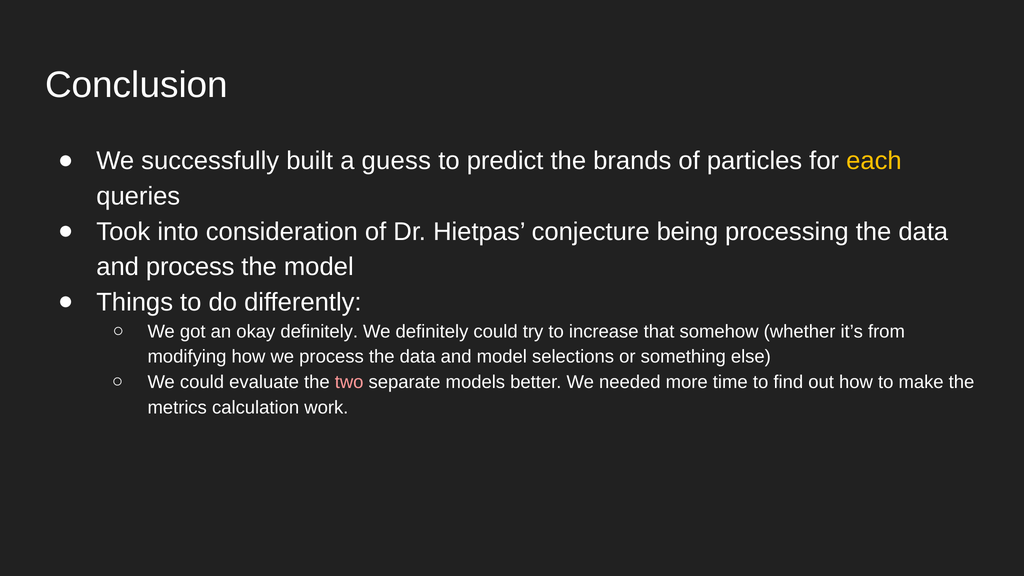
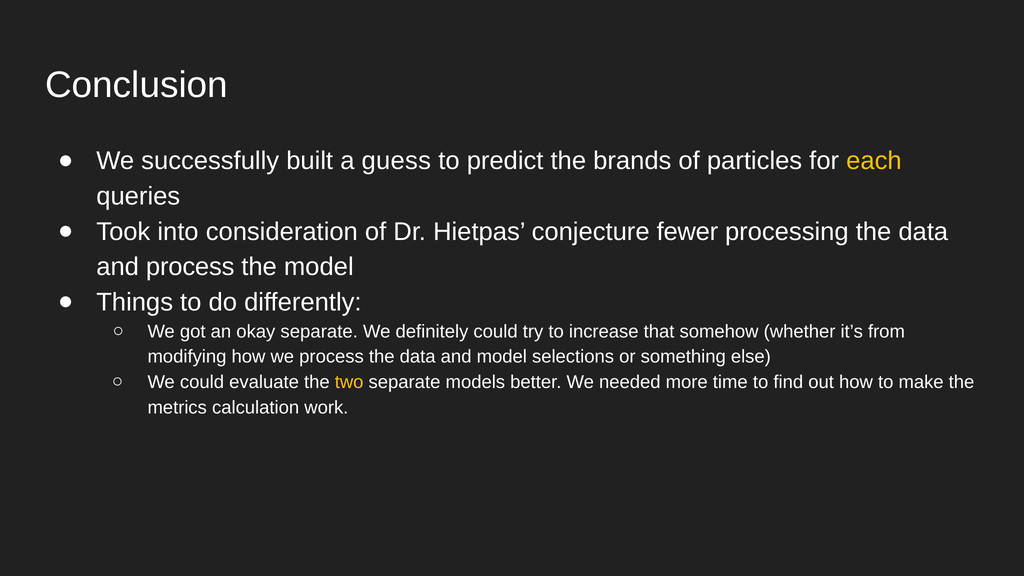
being: being -> fewer
okay definitely: definitely -> separate
two colour: pink -> yellow
